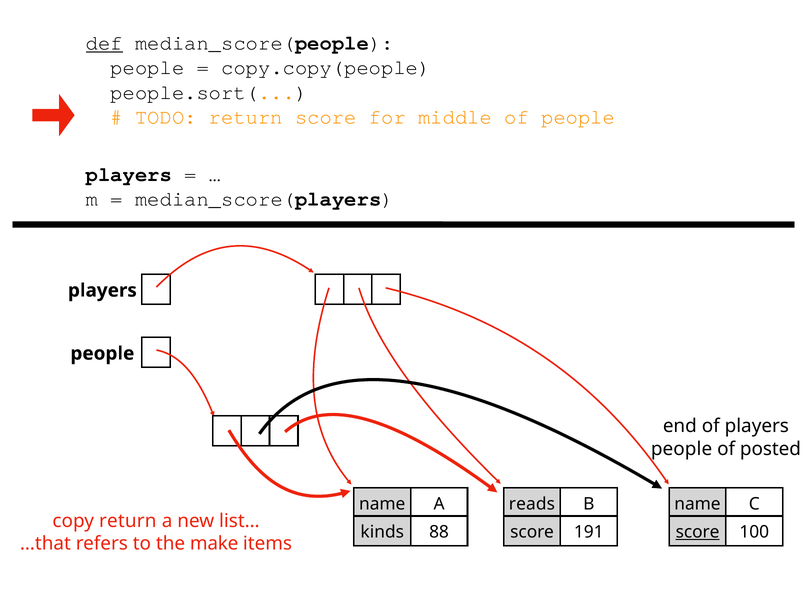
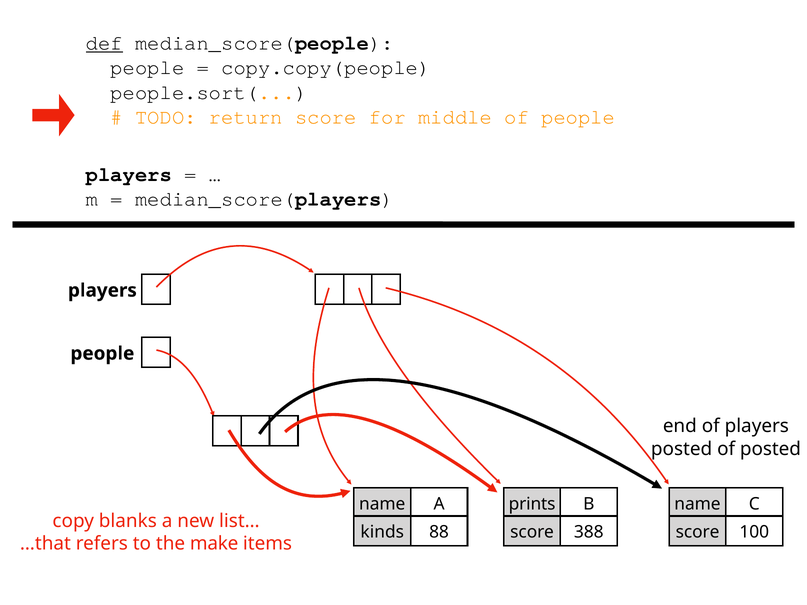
people at (682, 449): people -> posted
reads: reads -> prints
copy return: return -> blanks
191: 191 -> 388
score at (698, 532) underline: present -> none
